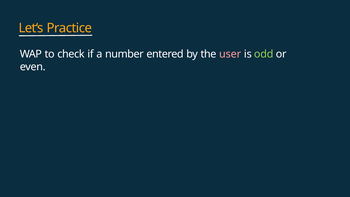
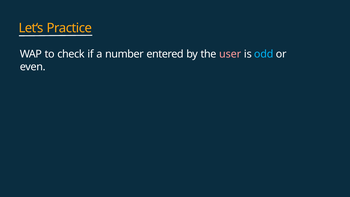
odd colour: light green -> light blue
